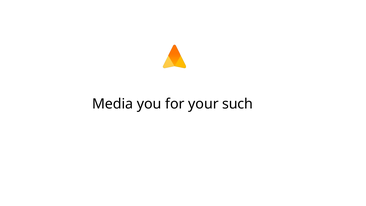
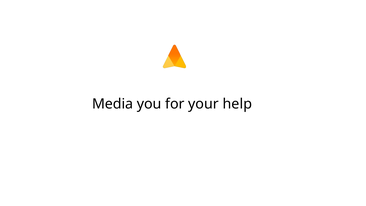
such: such -> help
